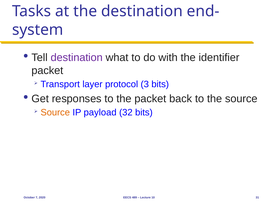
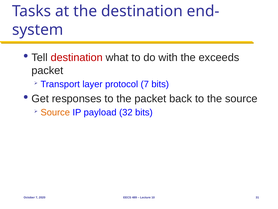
destination at (77, 57) colour: purple -> red
identifier: identifier -> exceeds
protocol 3: 3 -> 7
